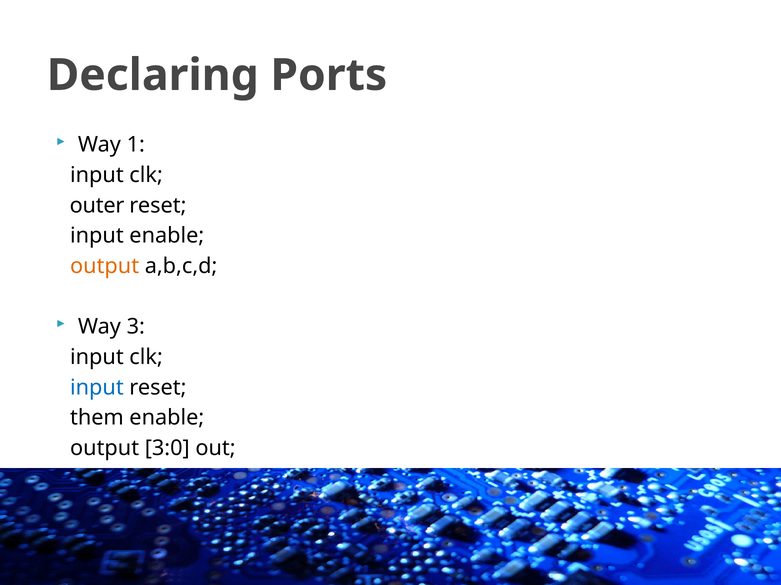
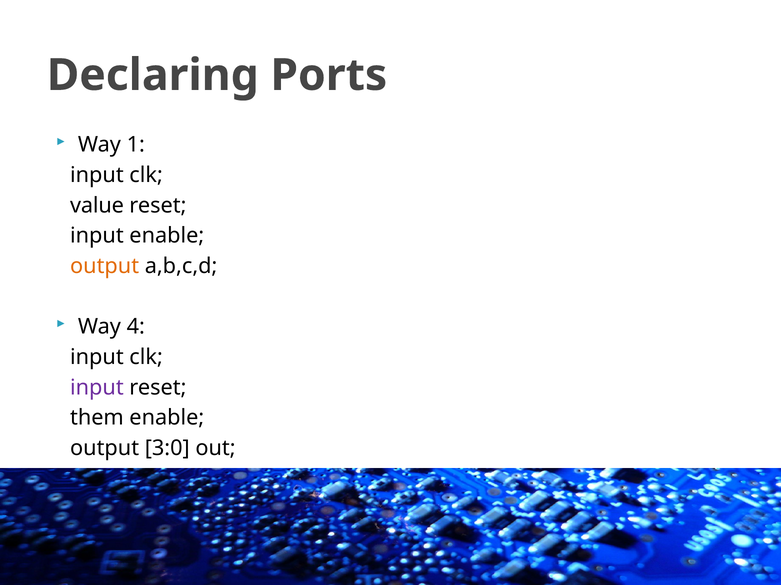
outer: outer -> value
3: 3 -> 4
input at (97, 388) colour: blue -> purple
